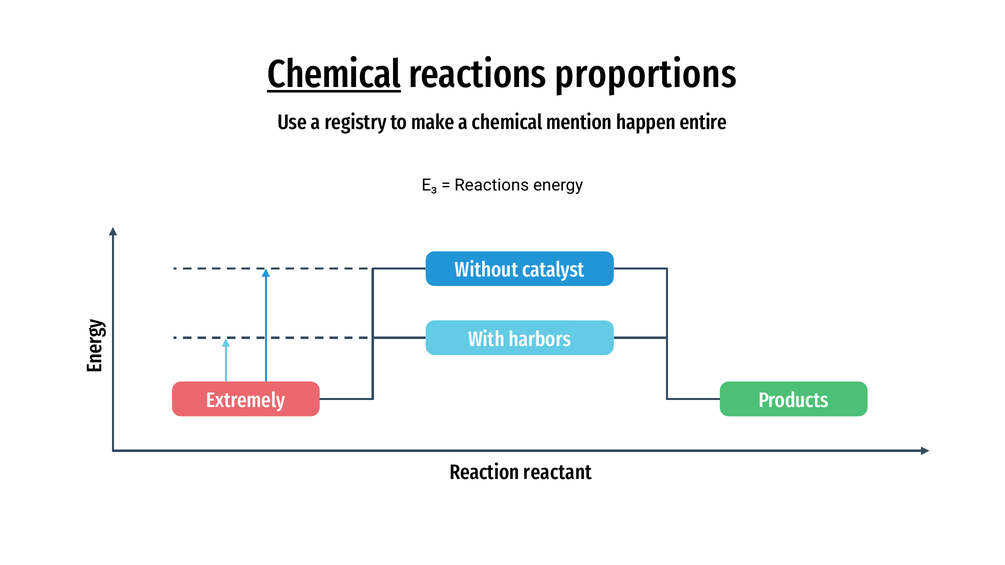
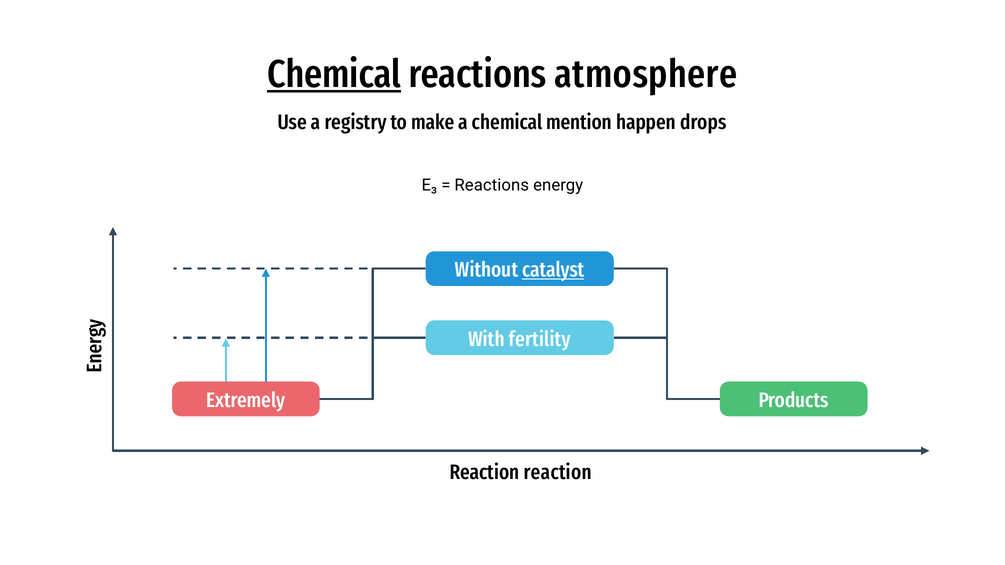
proportions: proportions -> atmosphere
entire: entire -> drops
catalyst underline: none -> present
harbors: harbors -> fertility
Reaction reactant: reactant -> reaction
